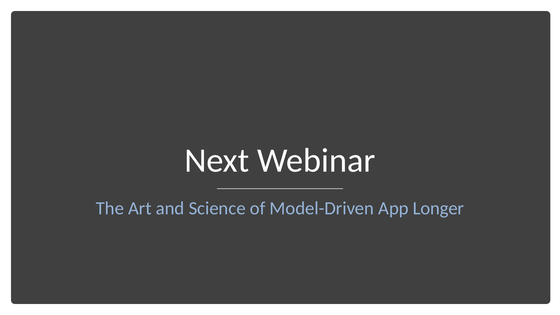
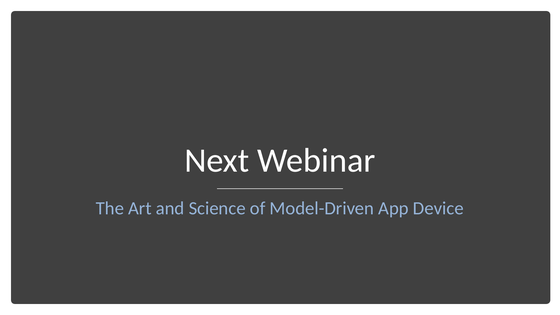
Longer: Longer -> Device
